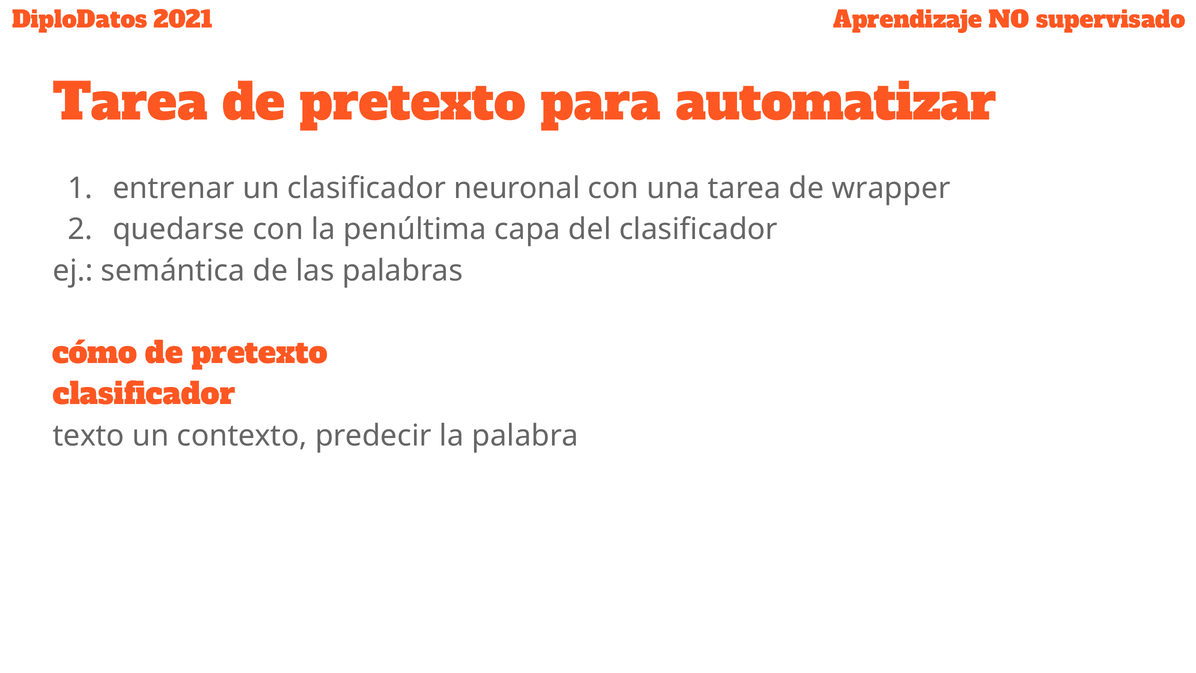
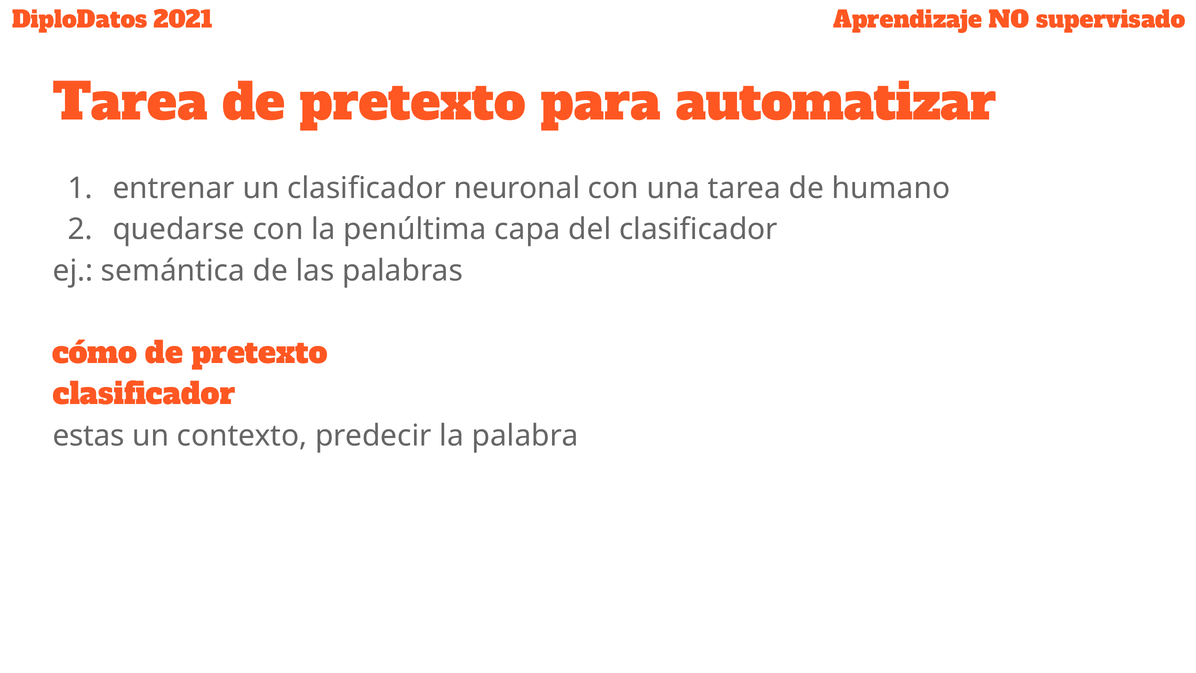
wrapper: wrapper -> humano
texto: texto -> estas
